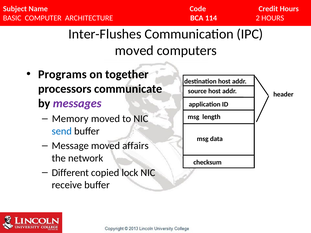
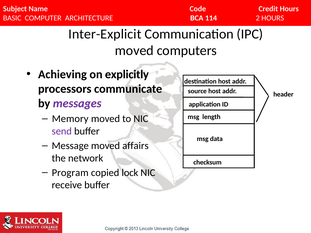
Inter-Flushes: Inter-Flushes -> Inter-Explicit
Programs: Programs -> Achieving
together: together -> explicitly
send colour: blue -> purple
Different: Different -> Program
